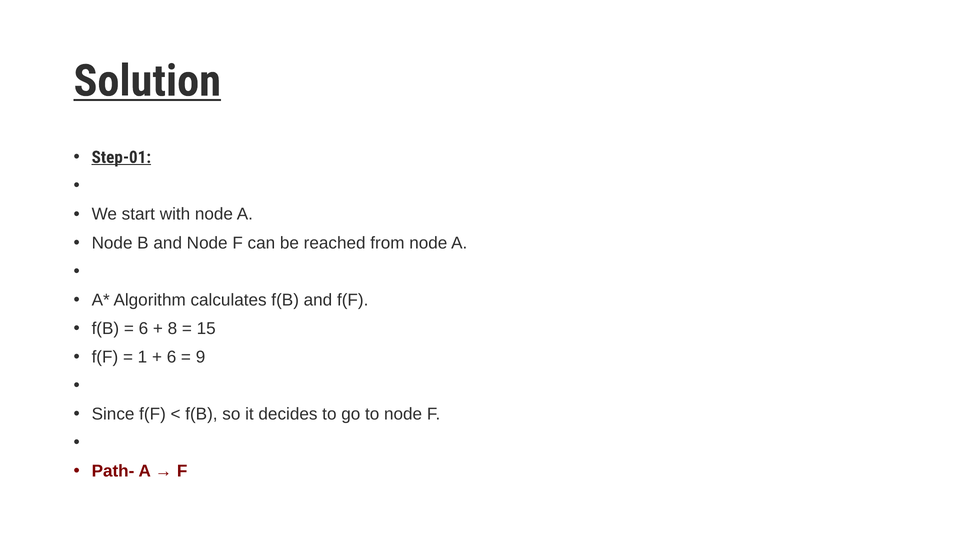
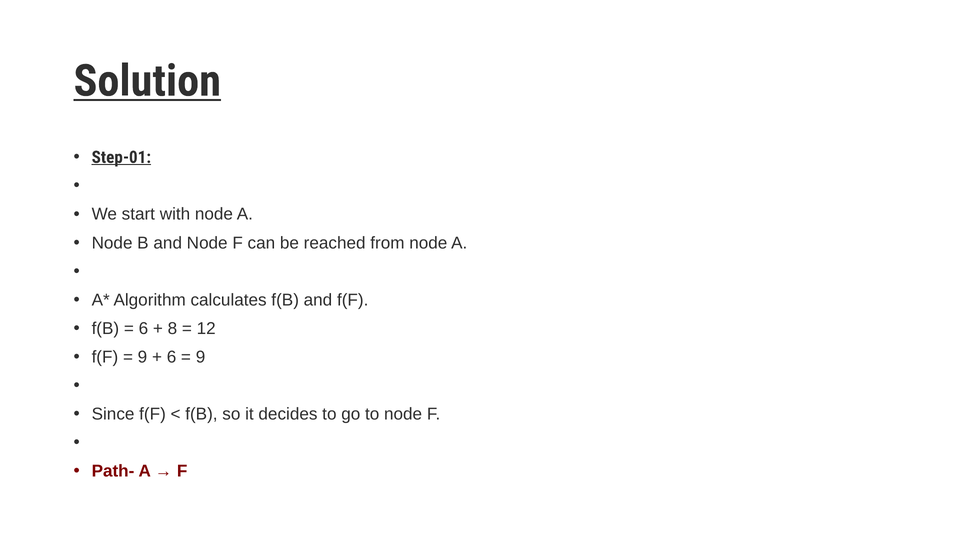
15: 15 -> 12
1 at (142, 357): 1 -> 9
